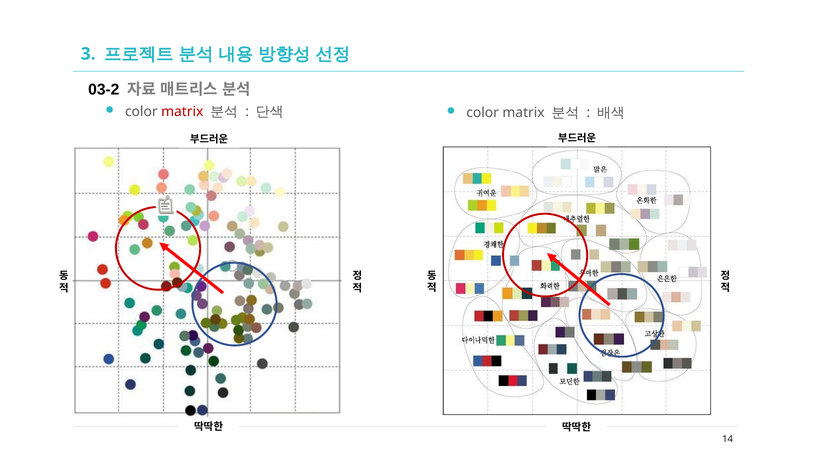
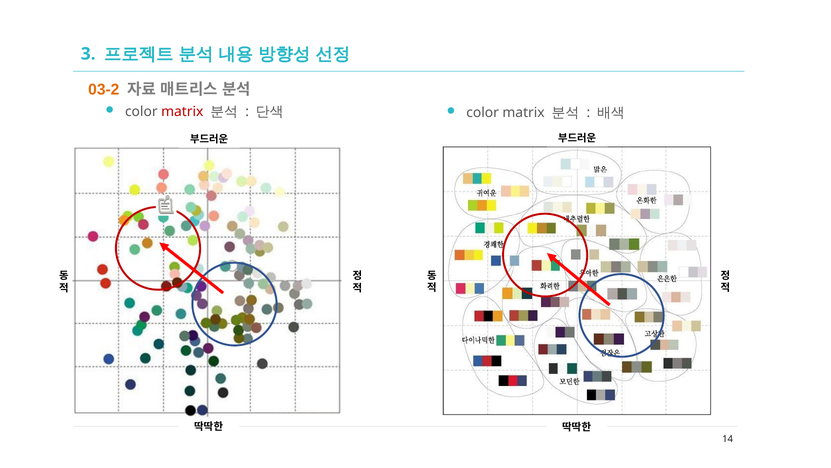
03-2 colour: black -> orange
